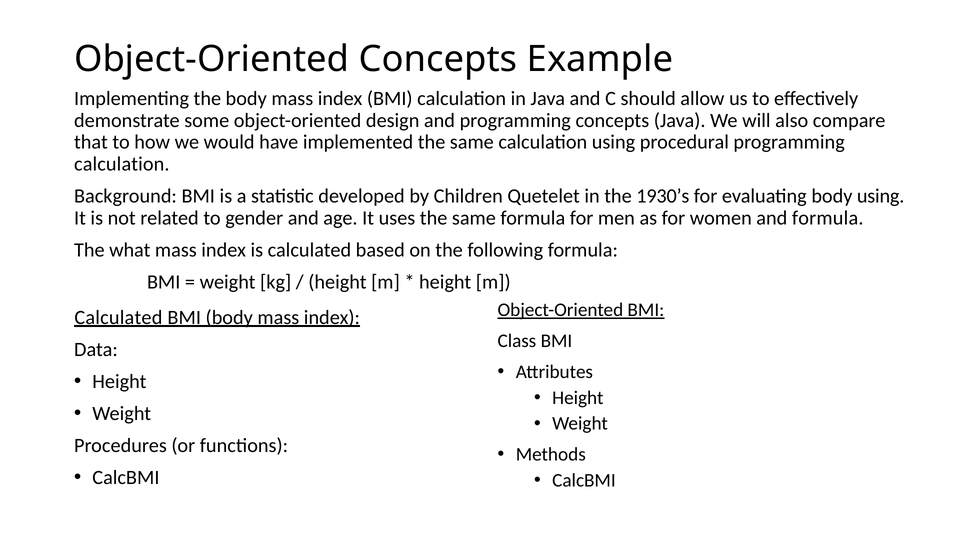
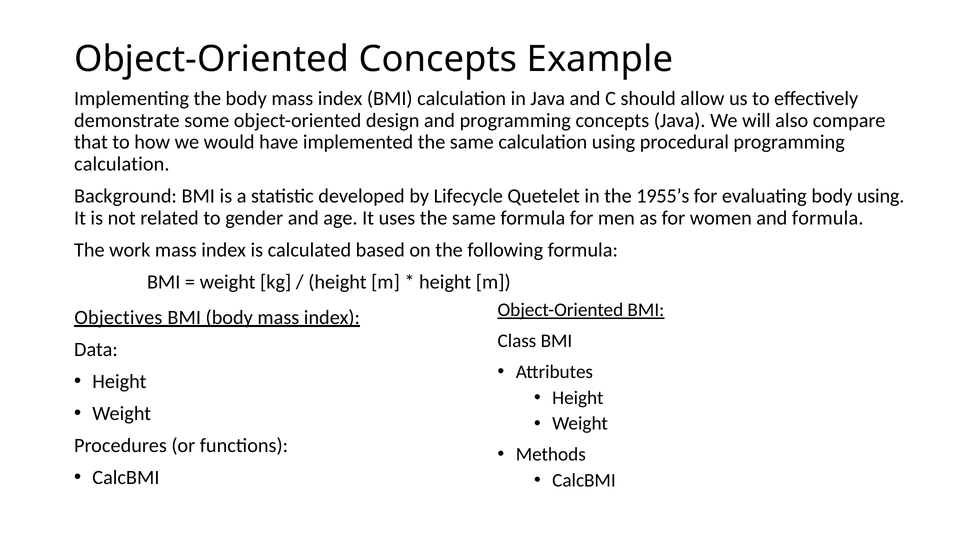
Children: Children -> Lifecycle
1930’s: 1930’s -> 1955’s
what: what -> work
Calculated at (118, 317): Calculated -> Objectives
